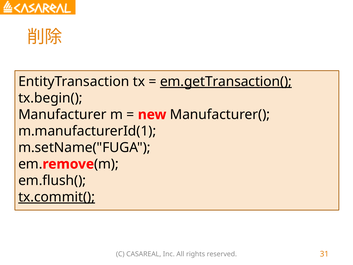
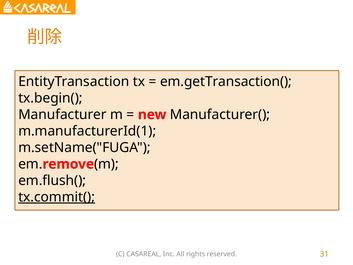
em.getTransaction( underline: present -> none
